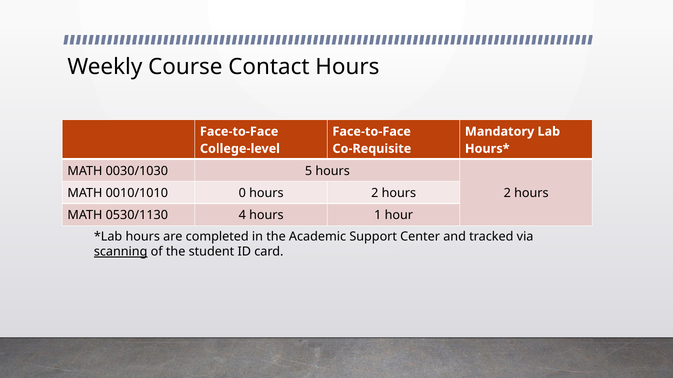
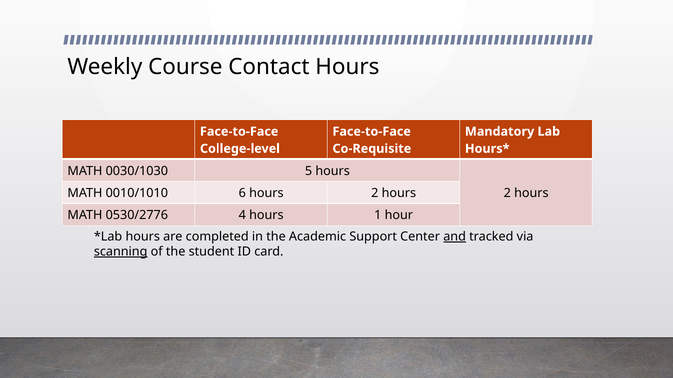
0: 0 -> 6
0530/1130: 0530/1130 -> 0530/2776
and underline: none -> present
